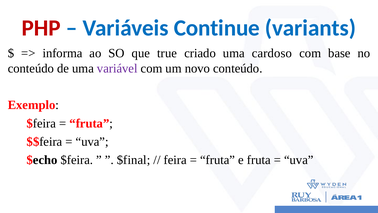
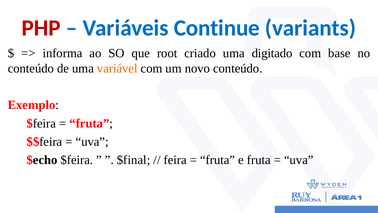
true: true -> root
cardoso: cardoso -> digitado
variável colour: purple -> orange
